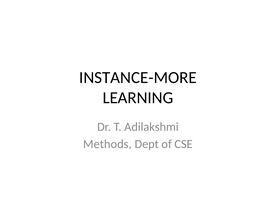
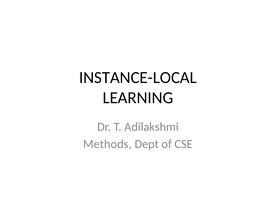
INSTANCE-MORE: INSTANCE-MORE -> INSTANCE-LOCAL
